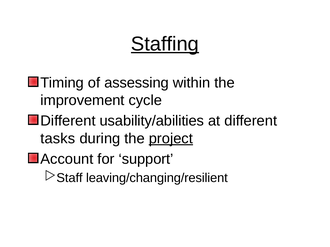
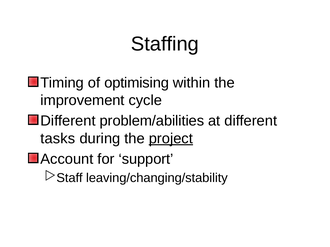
Staffing underline: present -> none
assessing: assessing -> optimising
usability/abilities: usability/abilities -> problem/abilities
leaving/changing/resilient: leaving/changing/resilient -> leaving/changing/stability
